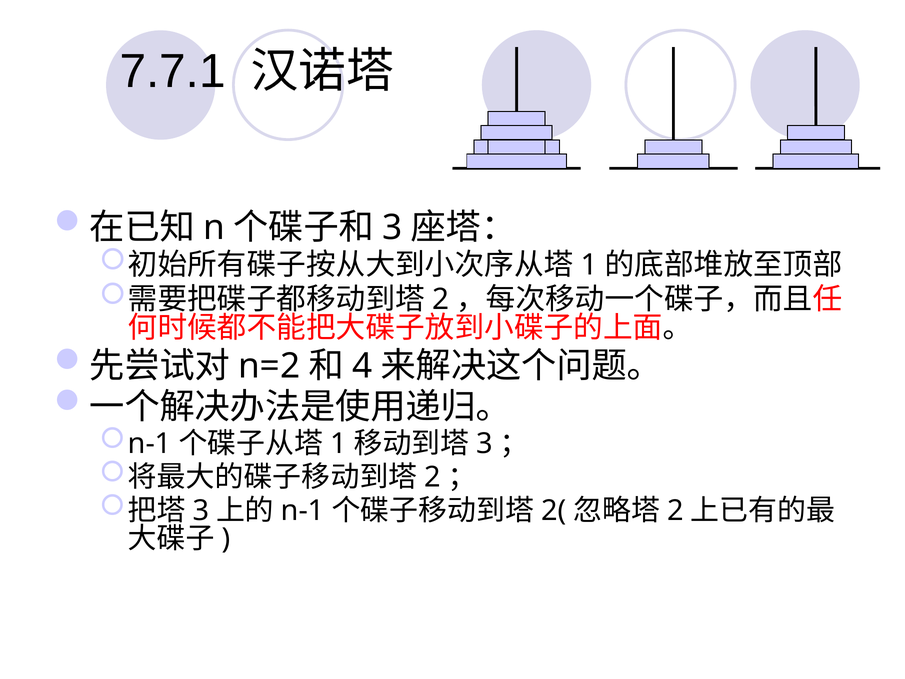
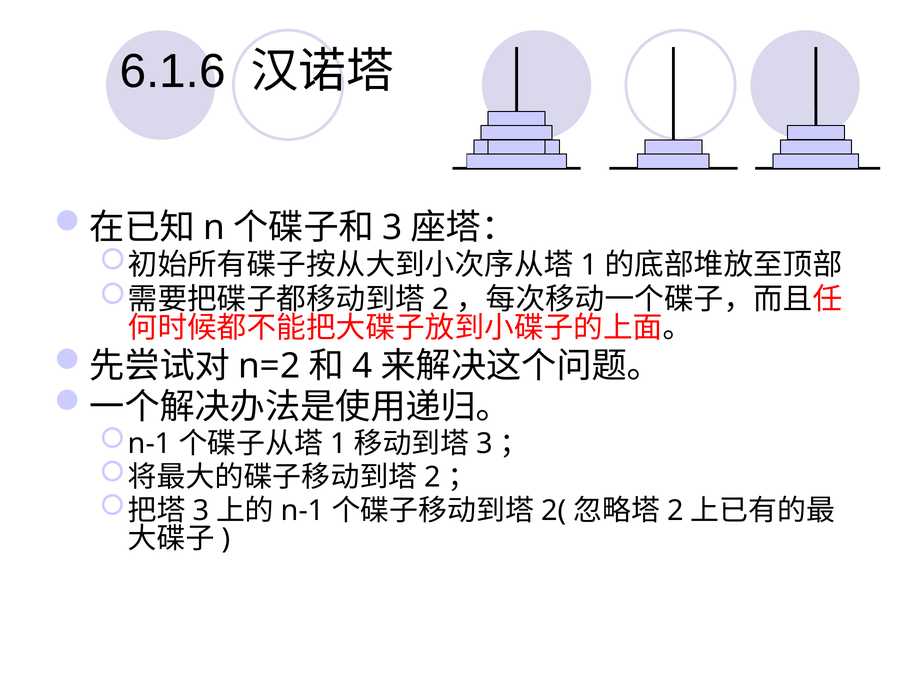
7.7.1: 7.7.1 -> 6.1.6
